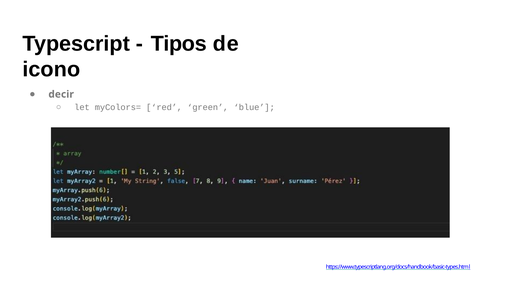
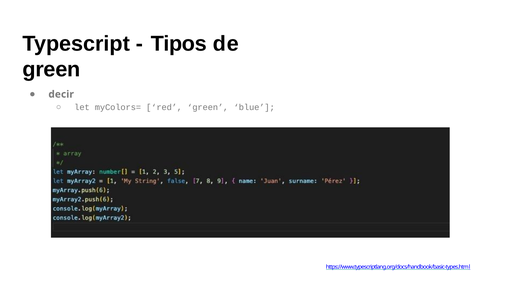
icono at (51, 70): icono -> green
